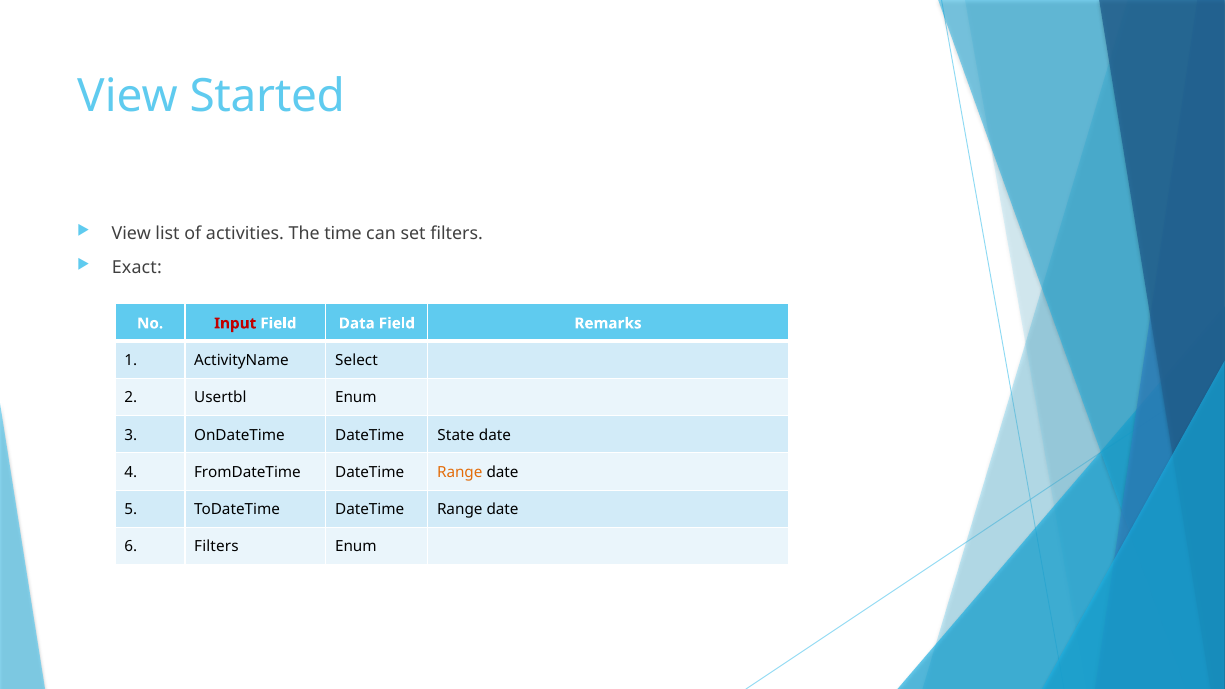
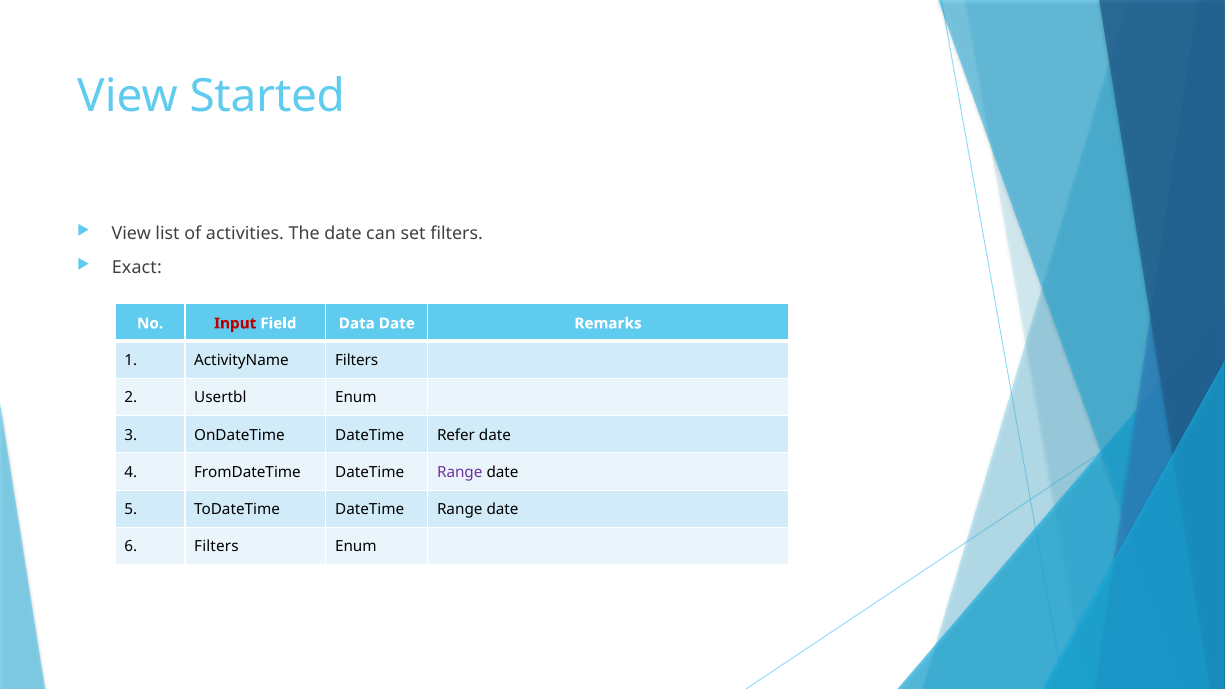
The time: time -> date
Data Field: Field -> Date
ActivityName Select: Select -> Filters
State: State -> Refer
Range at (460, 472) colour: orange -> purple
